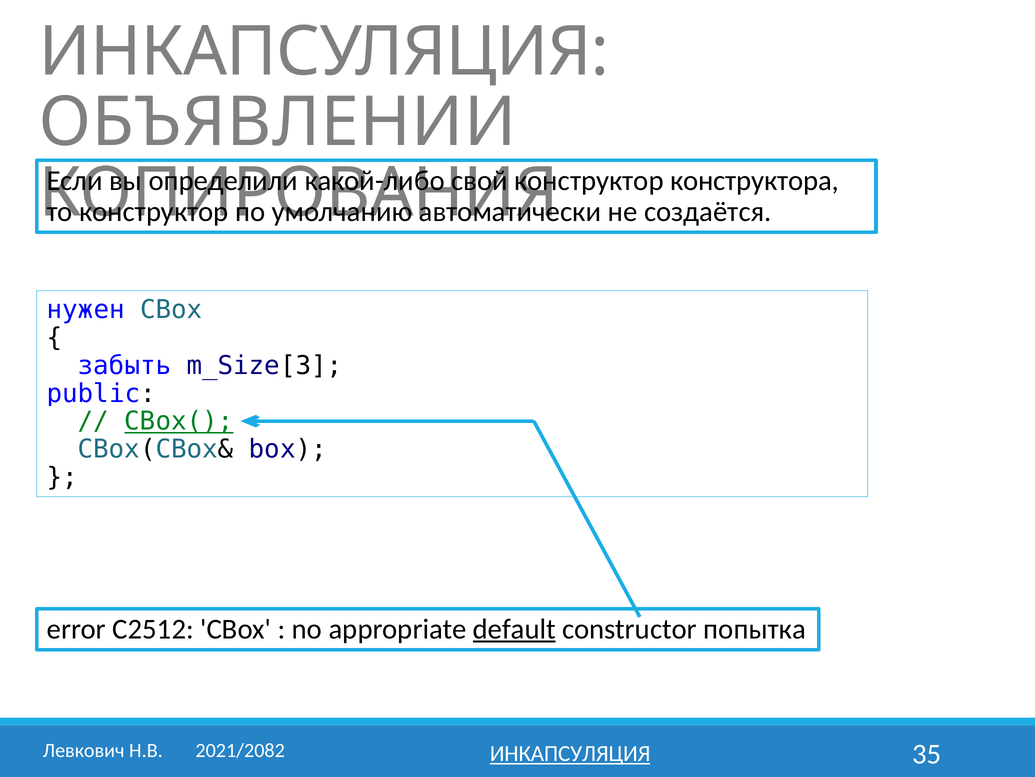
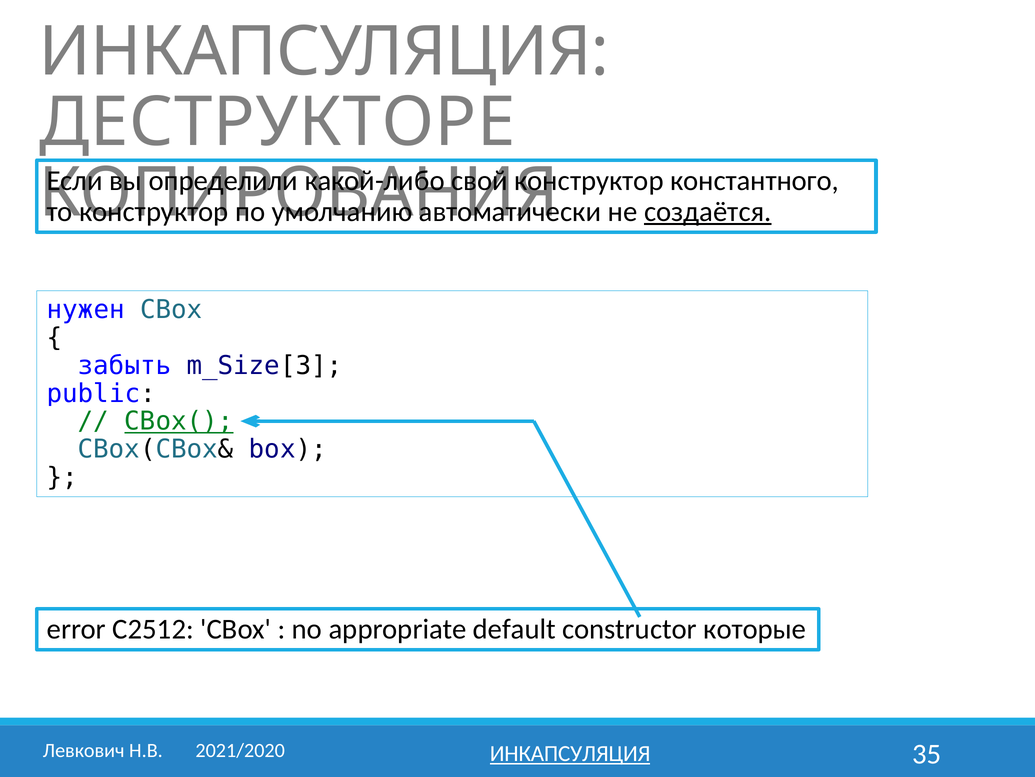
ОБЪЯВЛЕНИИ: ОБЪЯВЛЕНИИ -> ДЕСТРУКТОРЕ
конструктора: конструктора -> константного
создаётся underline: none -> present
default underline: present -> none
попытка: попытка -> которые
2021/2082: 2021/2082 -> 2021/2020
